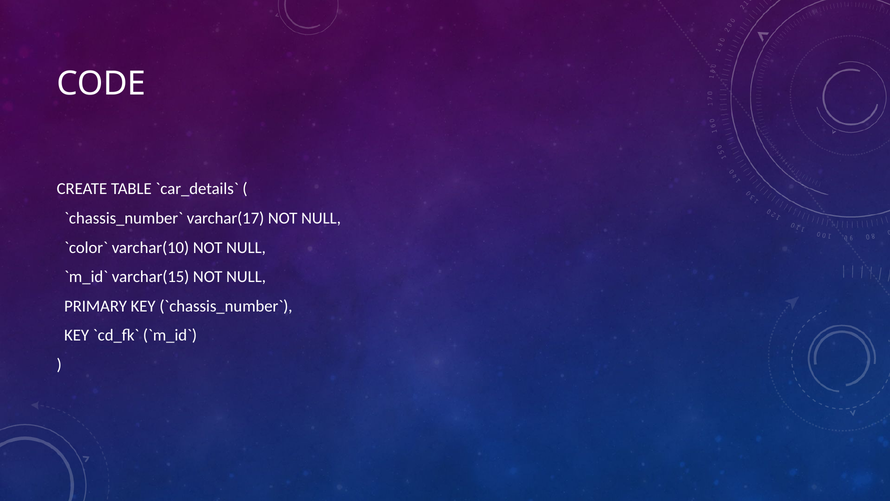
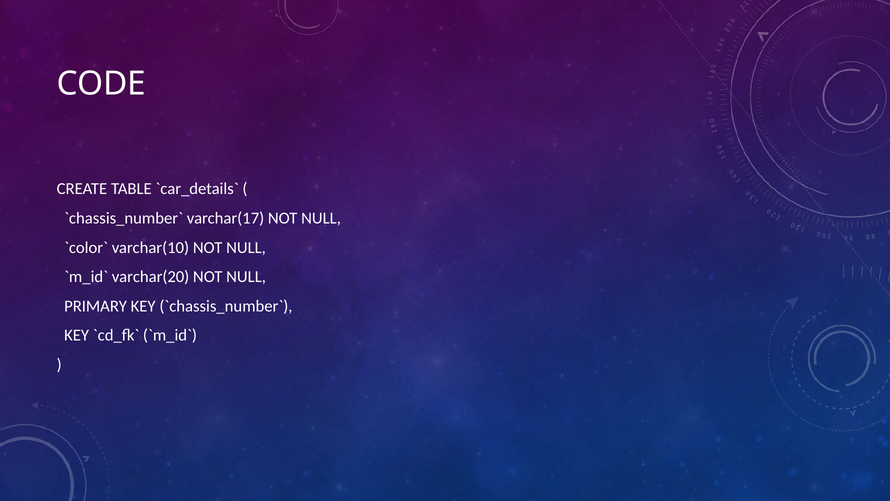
varchar(15: varchar(15 -> varchar(20
